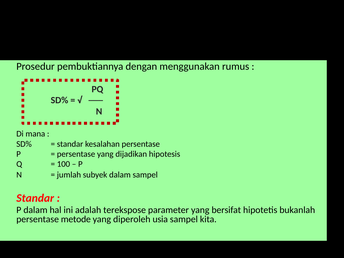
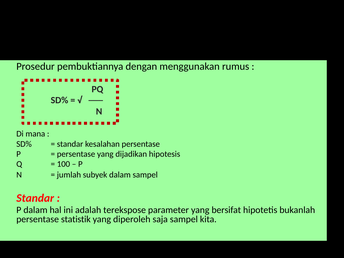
metode: metode -> statistik
usia: usia -> saja
